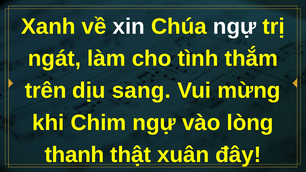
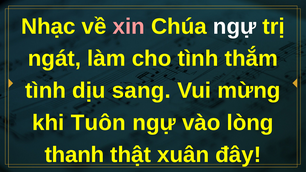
Xanh: Xanh -> Nhạc
xin colour: white -> pink
trên at (46, 91): trên -> tình
Chim: Chim -> Tuôn
